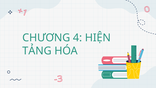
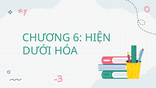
4: 4 -> 6
TẢNG: TẢNG -> DƯỚI
